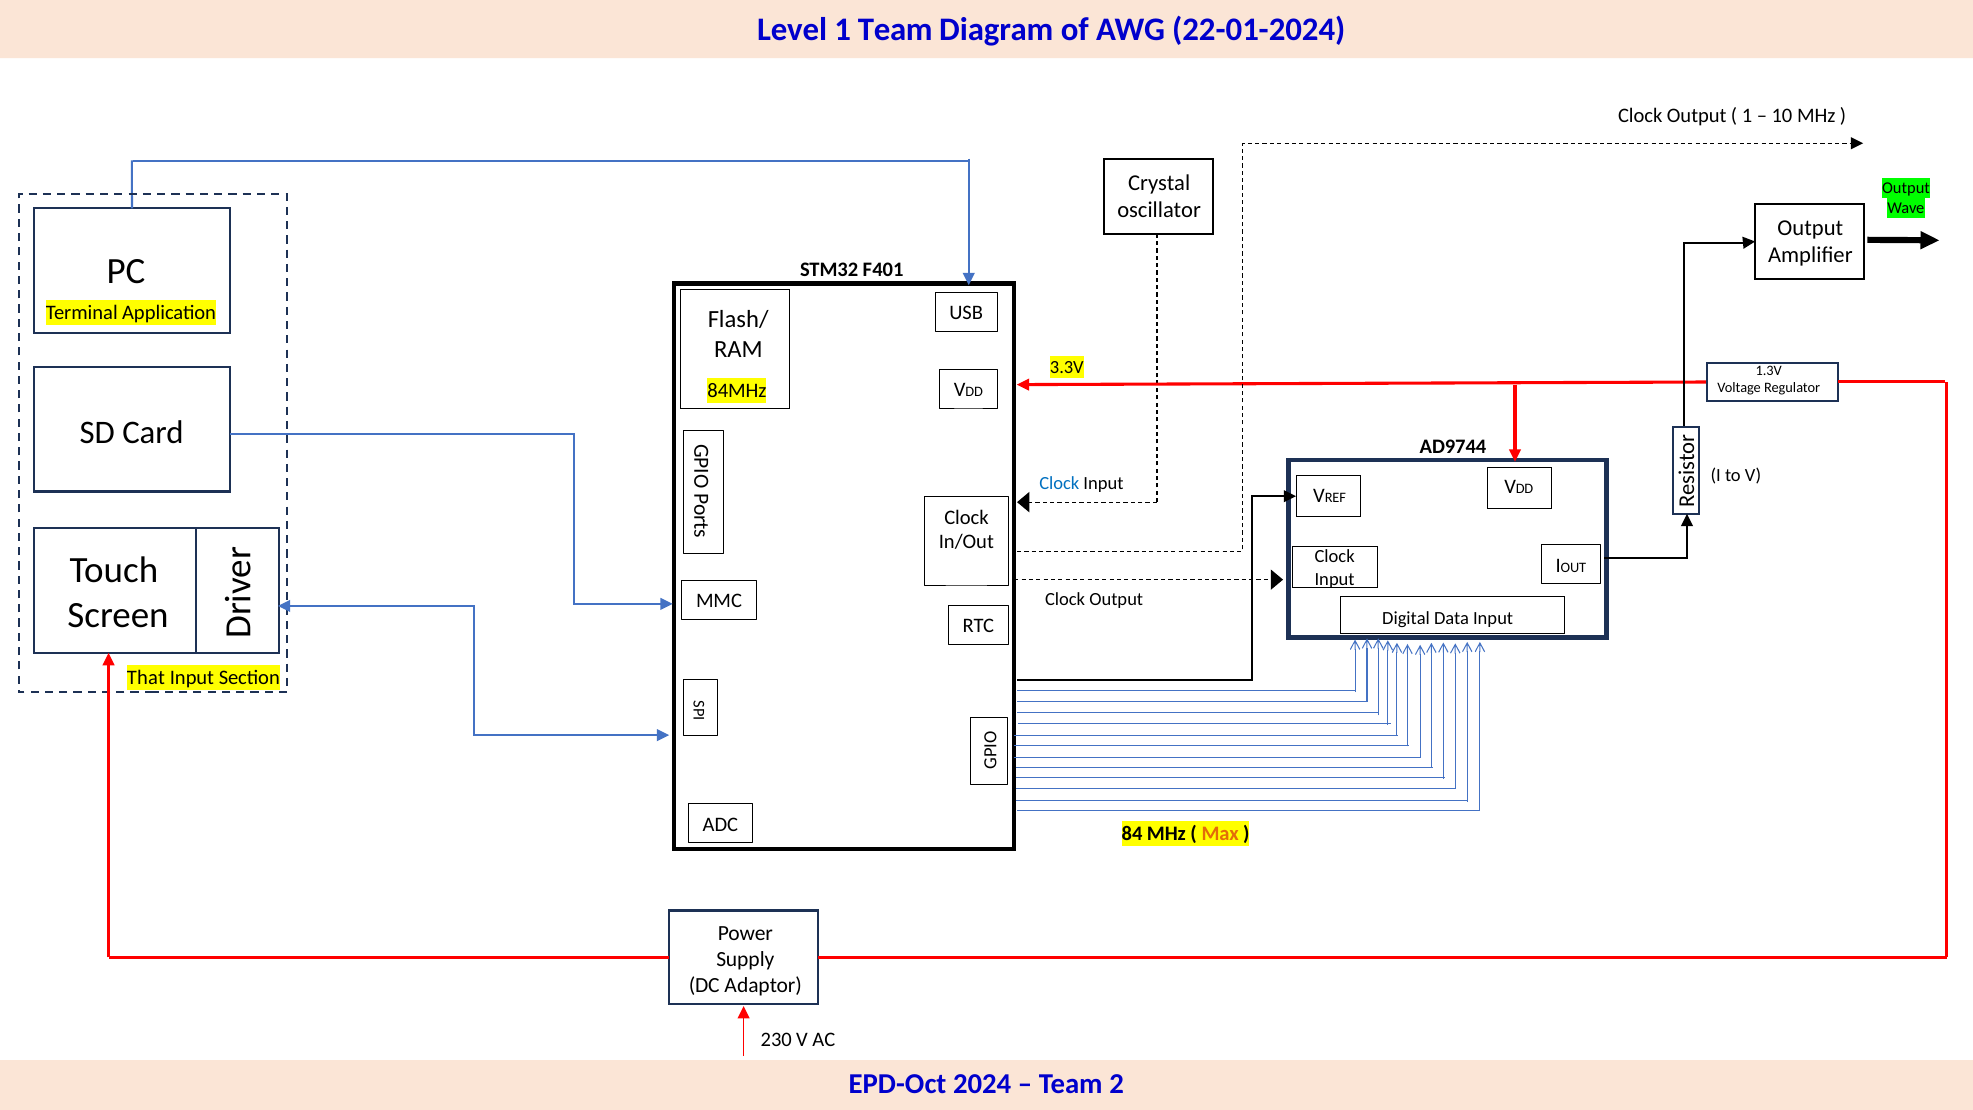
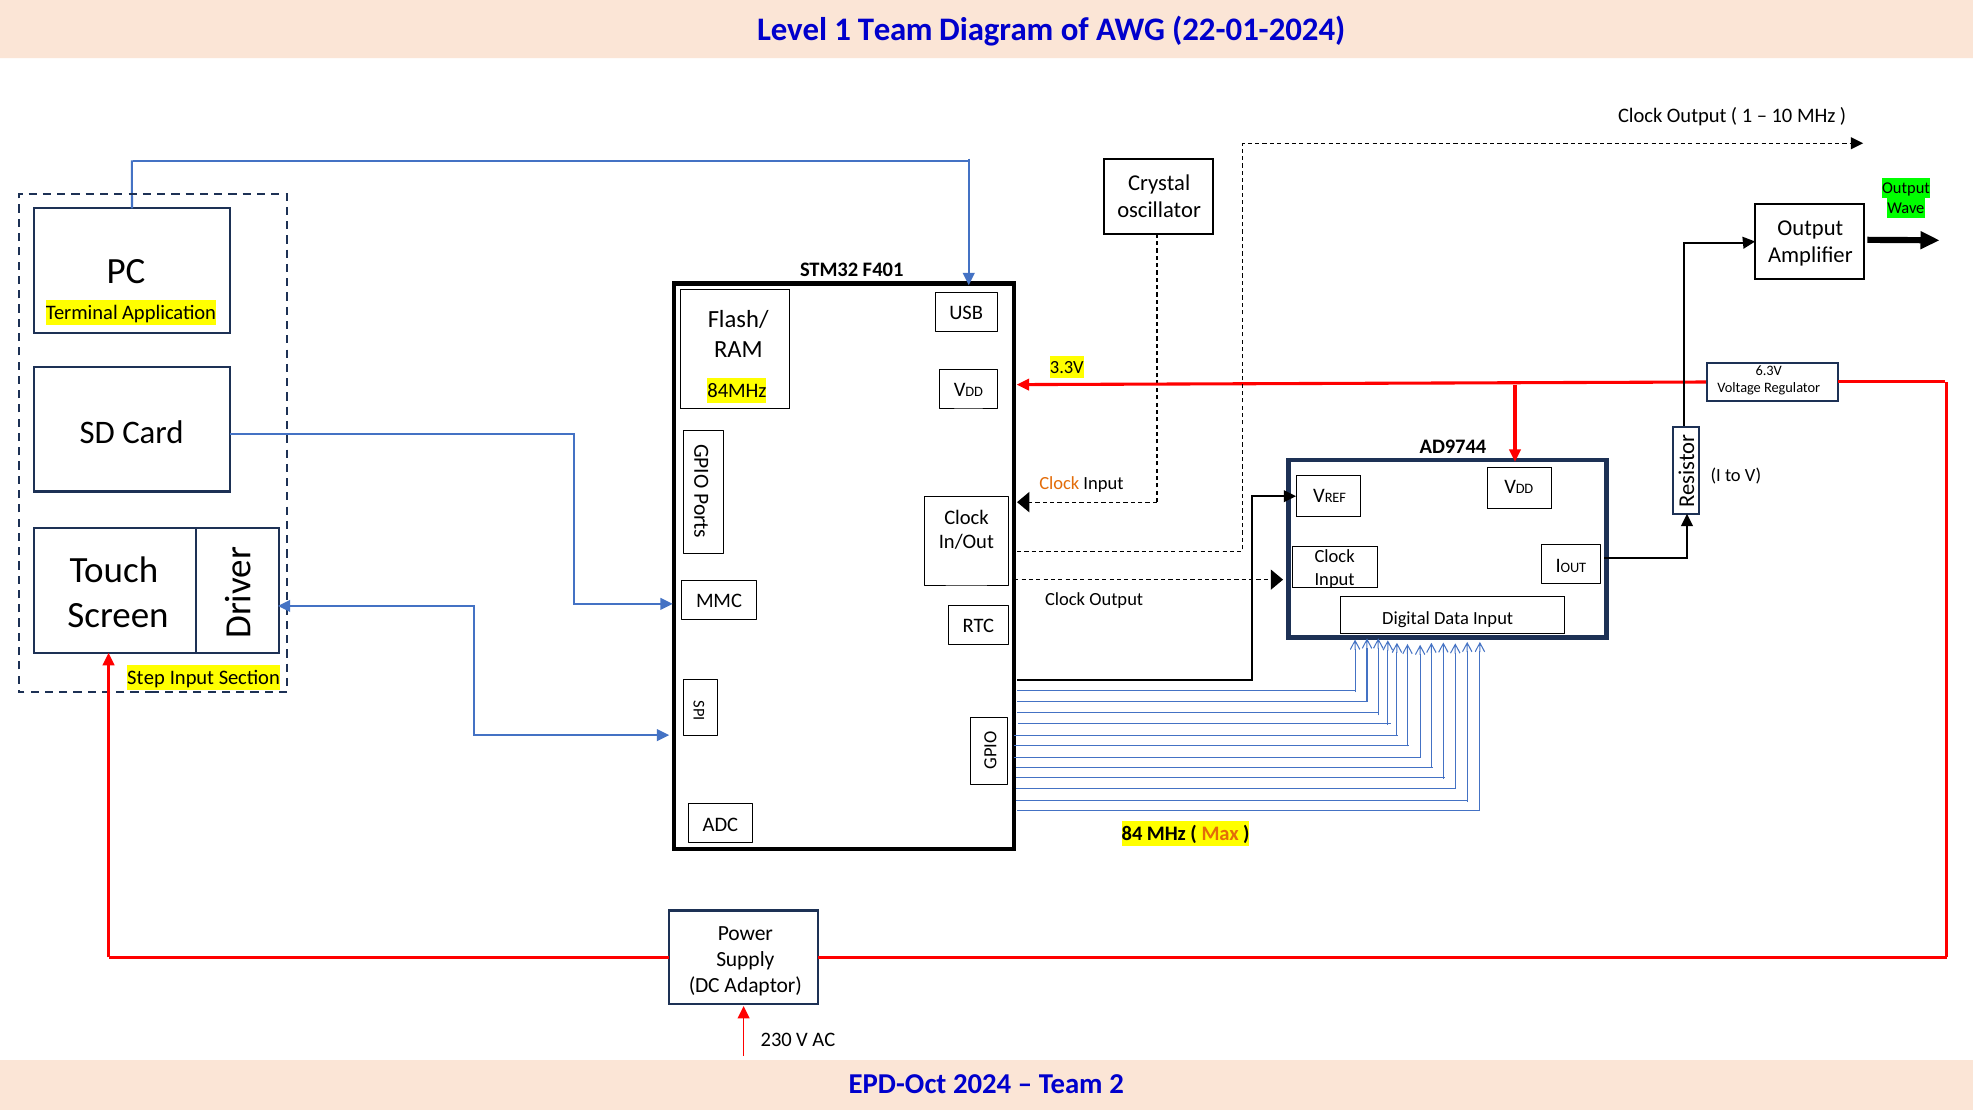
1.3V: 1.3V -> 6.3V
Clock at (1059, 484) colour: blue -> orange
That: That -> Step
